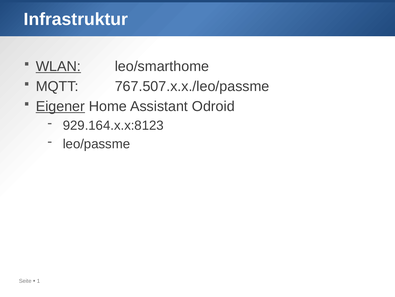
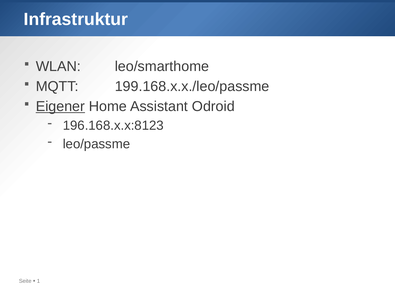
WLAN underline: present -> none
767.507.x.x./leo/passme: 767.507.x.x./leo/passme -> 199.168.x.x./leo/passme
929.164.x.x:8123: 929.164.x.x:8123 -> 196.168.x.x:8123
